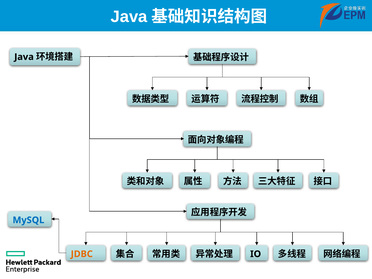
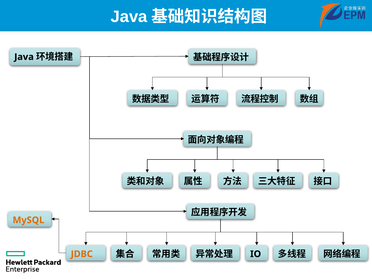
MySQL colour: blue -> orange
